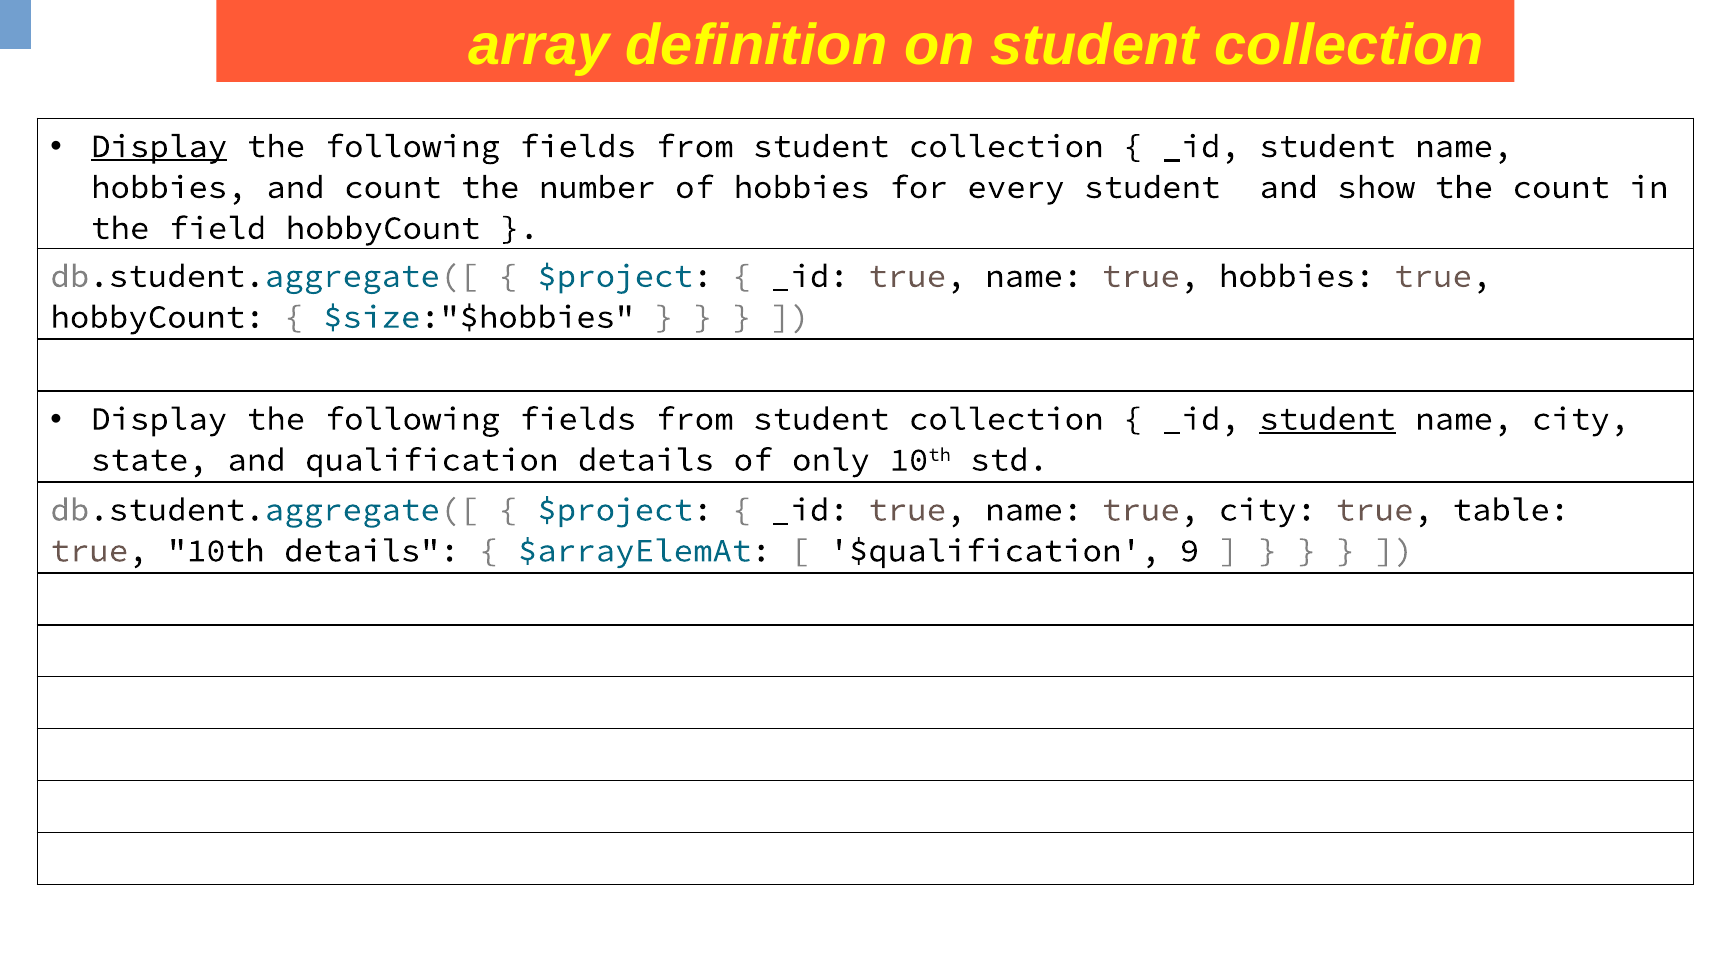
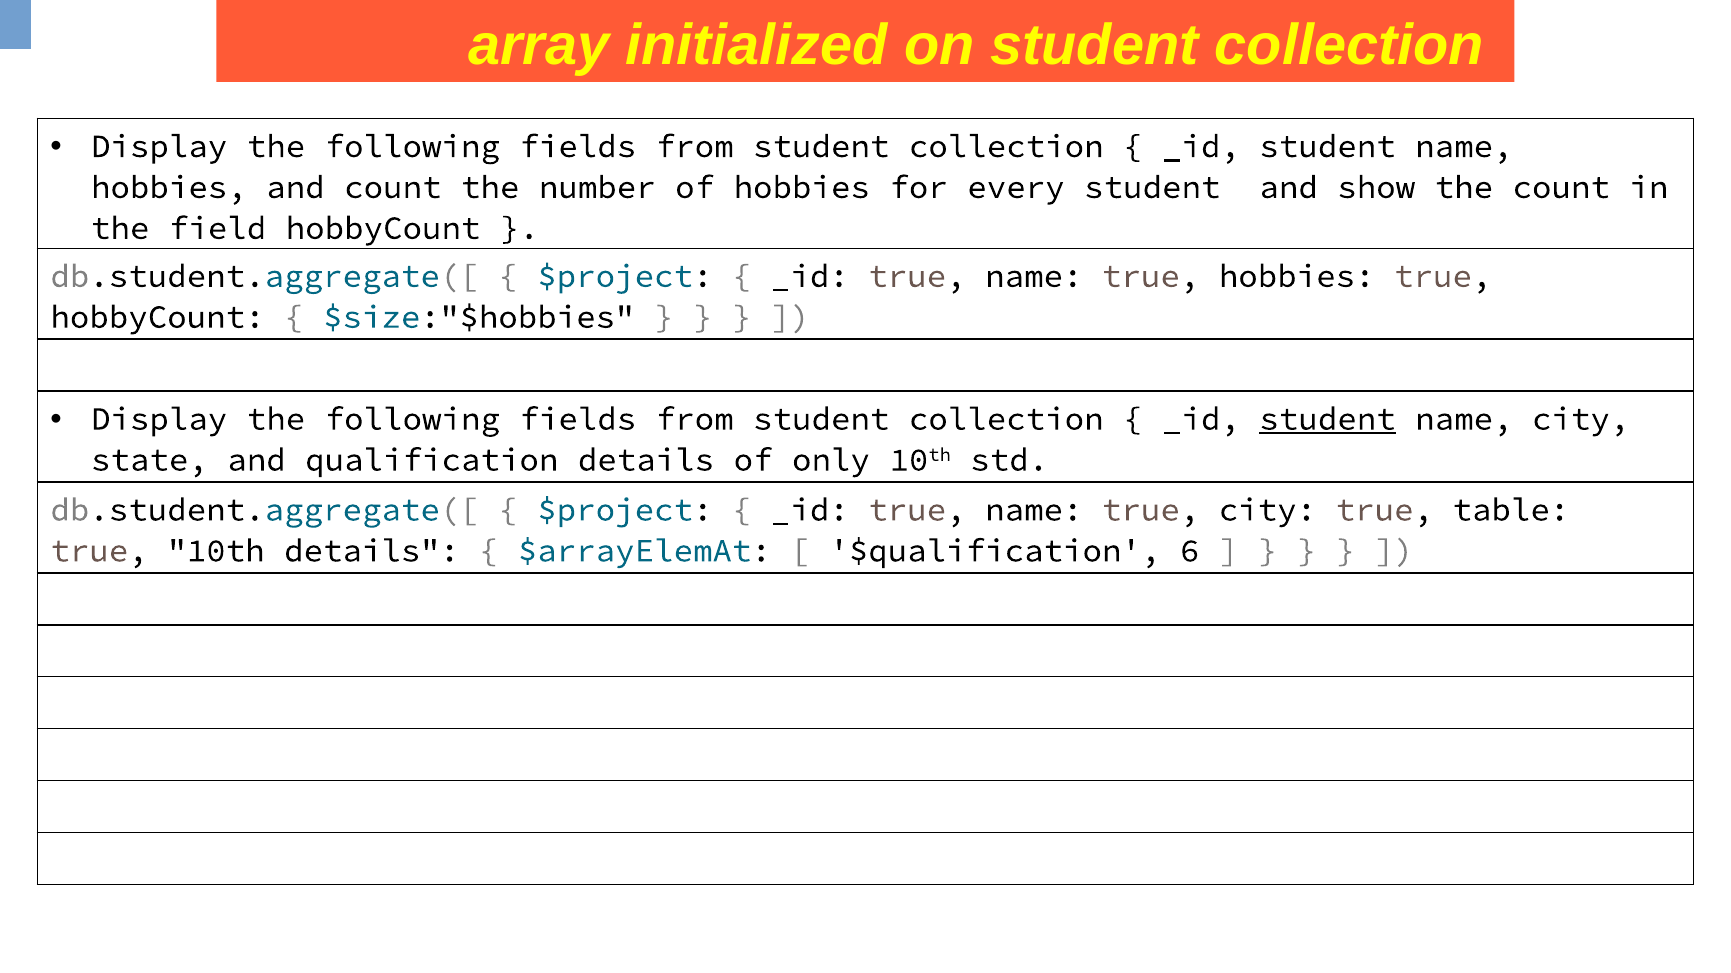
definition: definition -> initialized
Display at (159, 146) underline: present -> none
9: 9 -> 6
